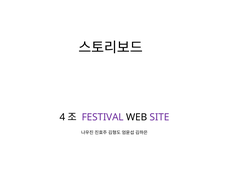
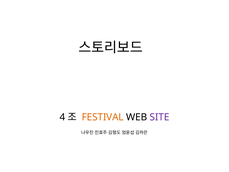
FESTIVAL colour: purple -> orange
